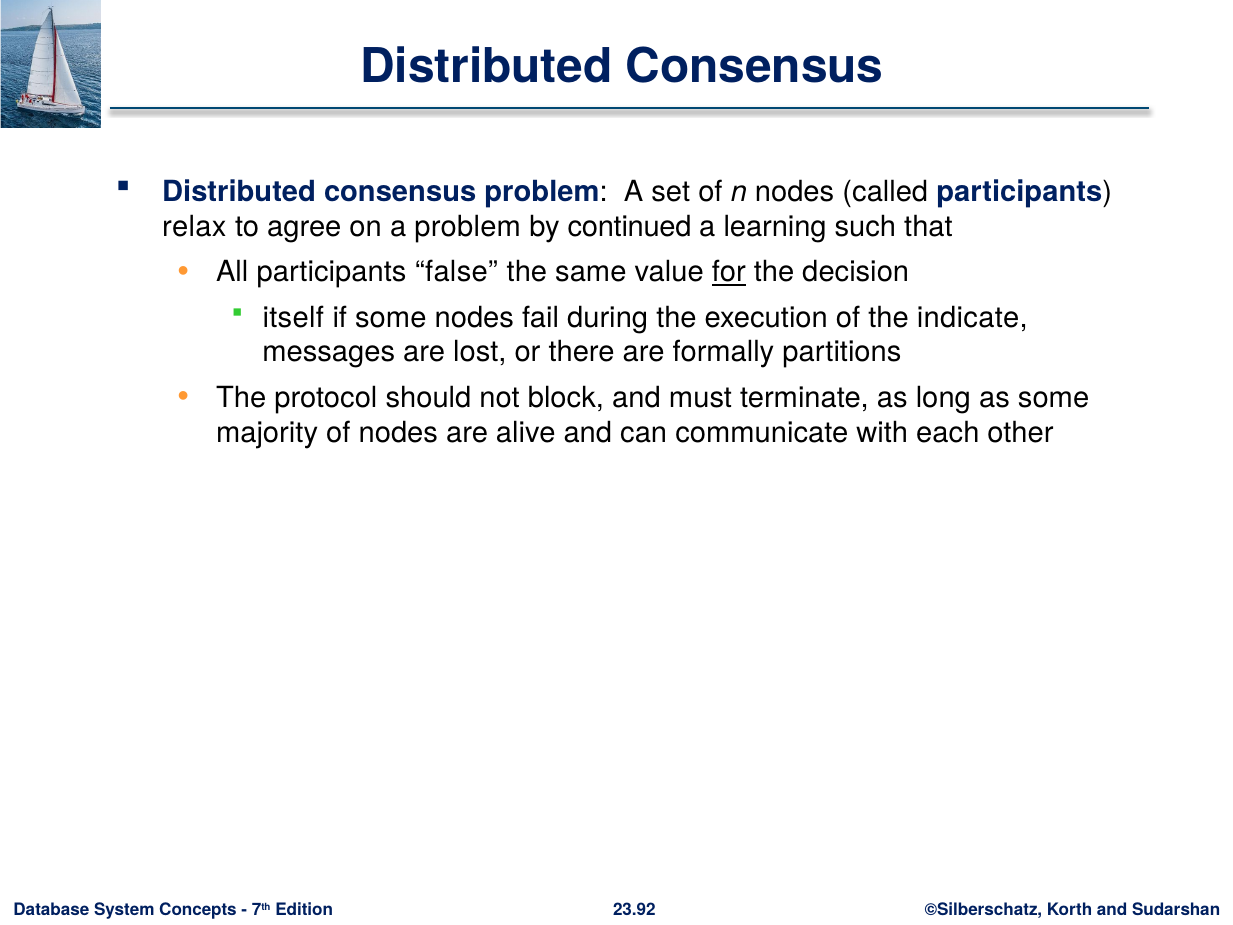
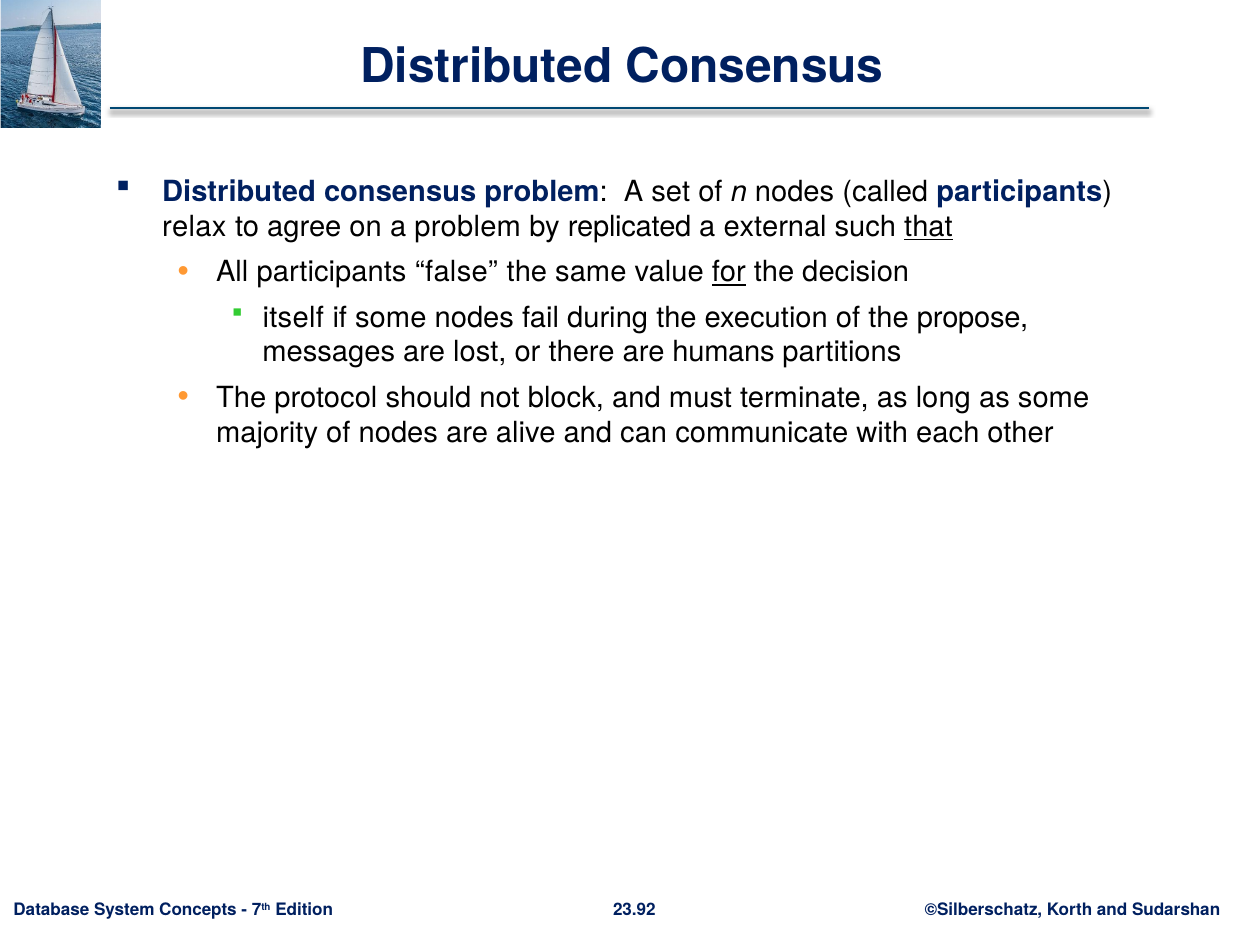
continued: continued -> replicated
learning: learning -> external
that underline: none -> present
indicate: indicate -> propose
formally: formally -> humans
